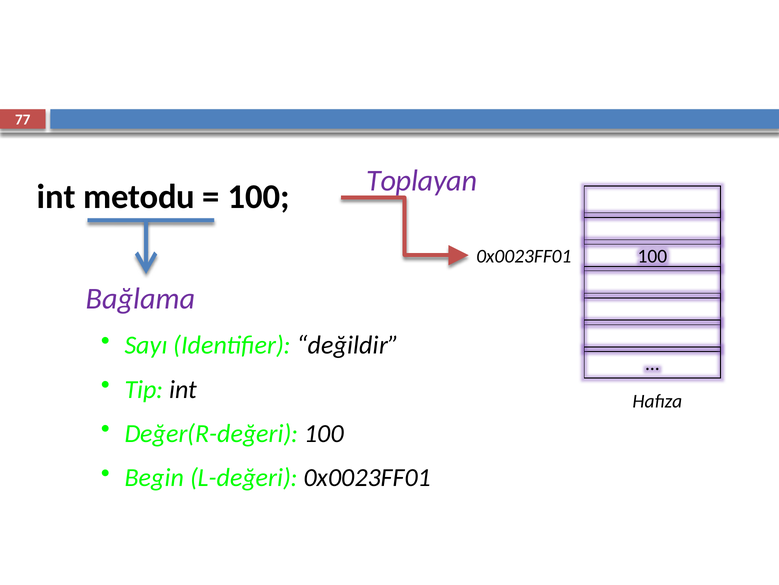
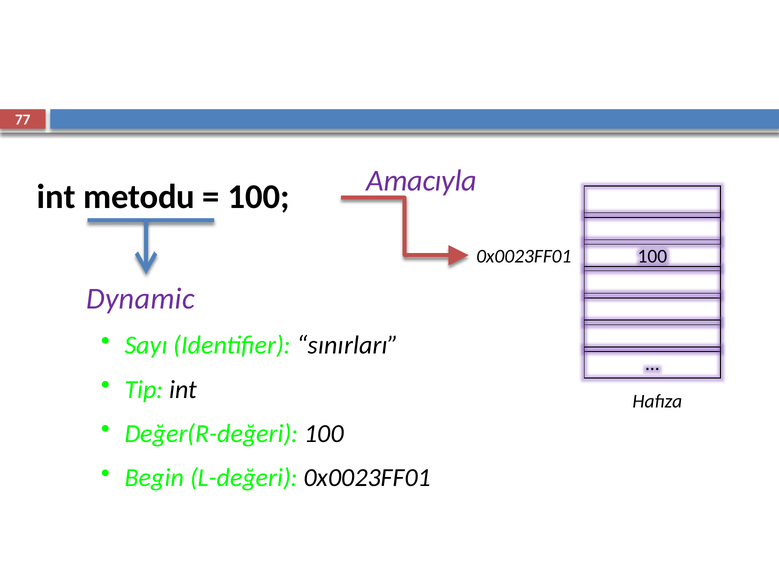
Toplayan: Toplayan -> Amacıyla
Bağlama: Bağlama -> Dynamic
değildir: değildir -> sınırları
